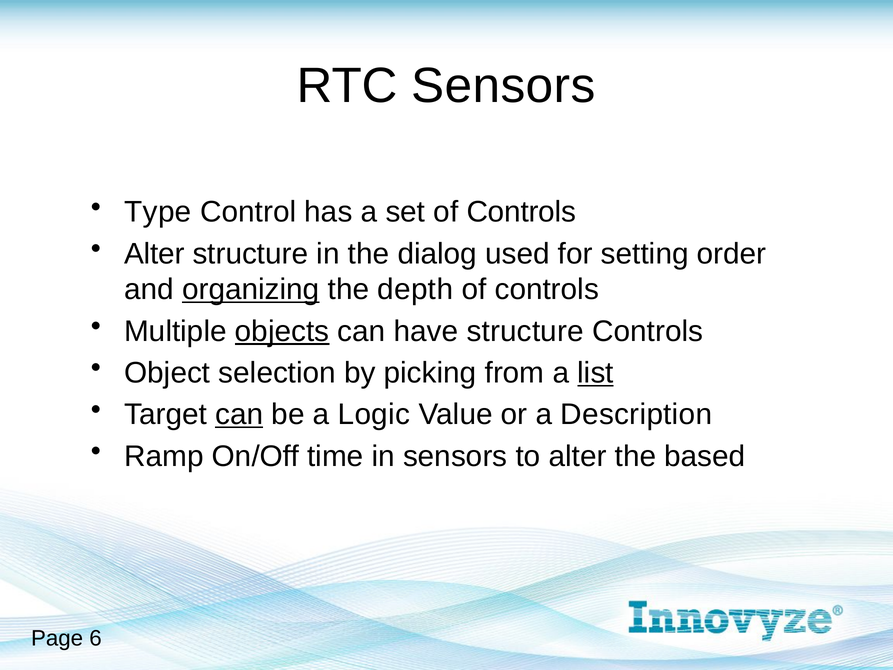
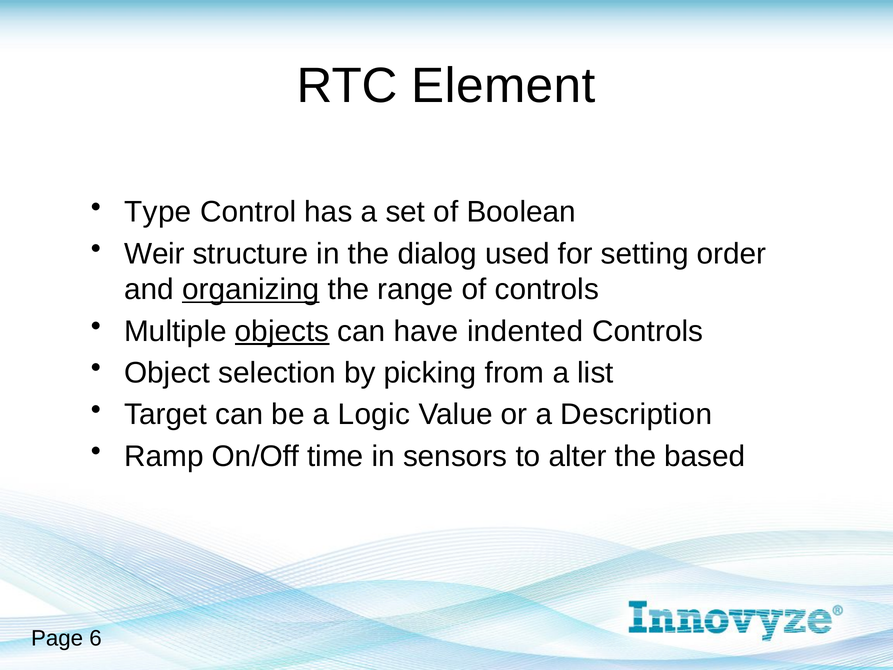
RTC Sensors: Sensors -> Element
set of Controls: Controls -> Boolean
Alter at (154, 254): Alter -> Weir
depth: depth -> range
have structure: structure -> indented
list underline: present -> none
can at (239, 414) underline: present -> none
